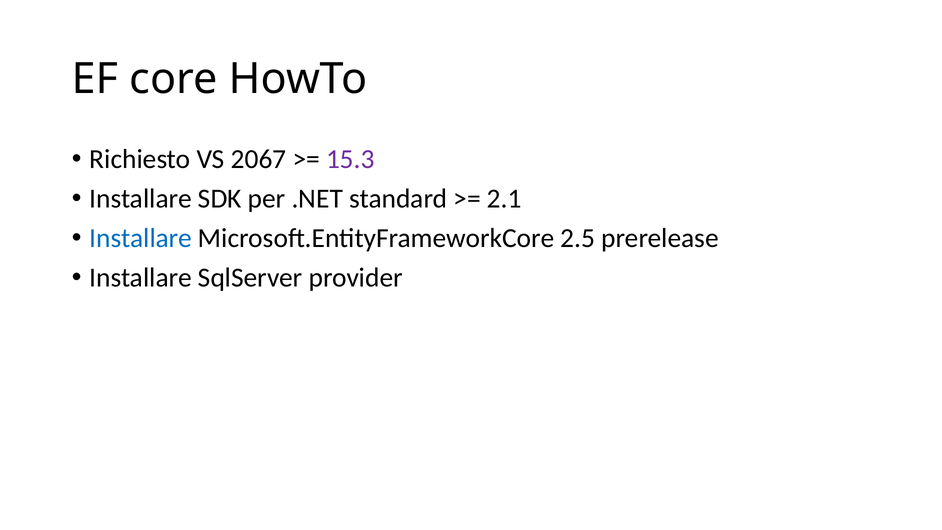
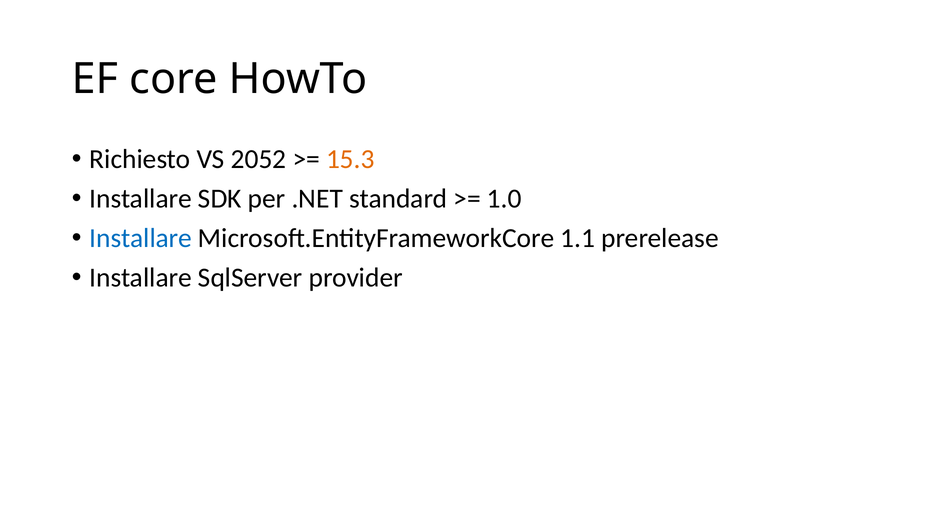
2067: 2067 -> 2052
15.3 colour: purple -> orange
2.1: 2.1 -> 1.0
2.5: 2.5 -> 1.1
